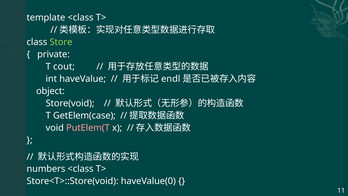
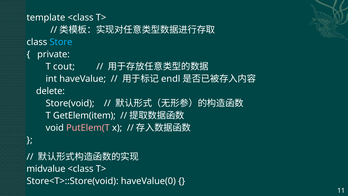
Store colour: light green -> light blue
object: object -> delete
GetElem(case: GetElem(case -> GetElem(item
numbers: numbers -> midvalue
